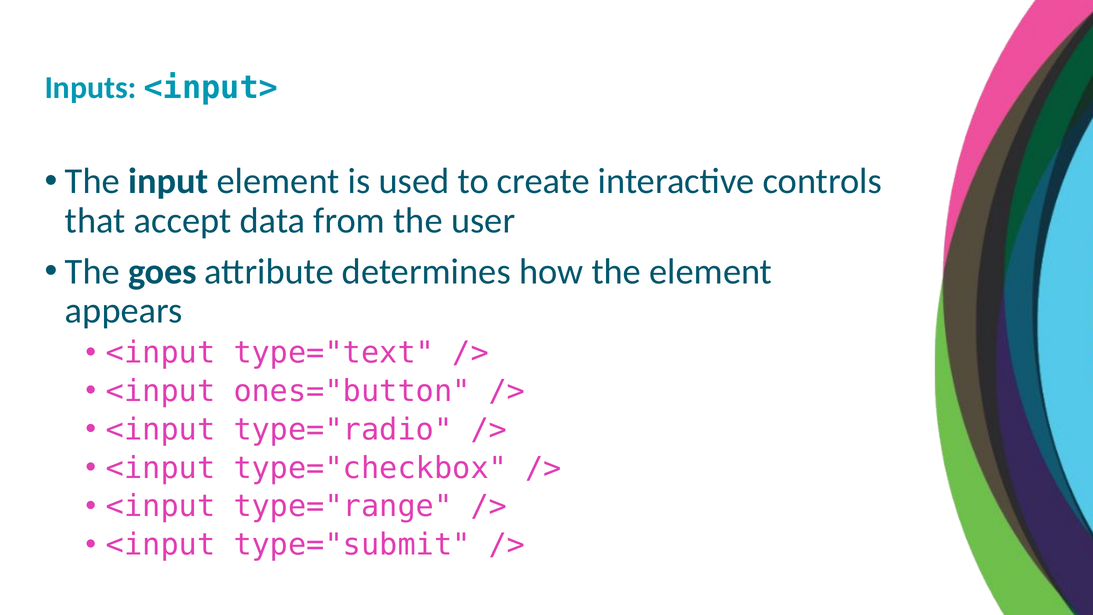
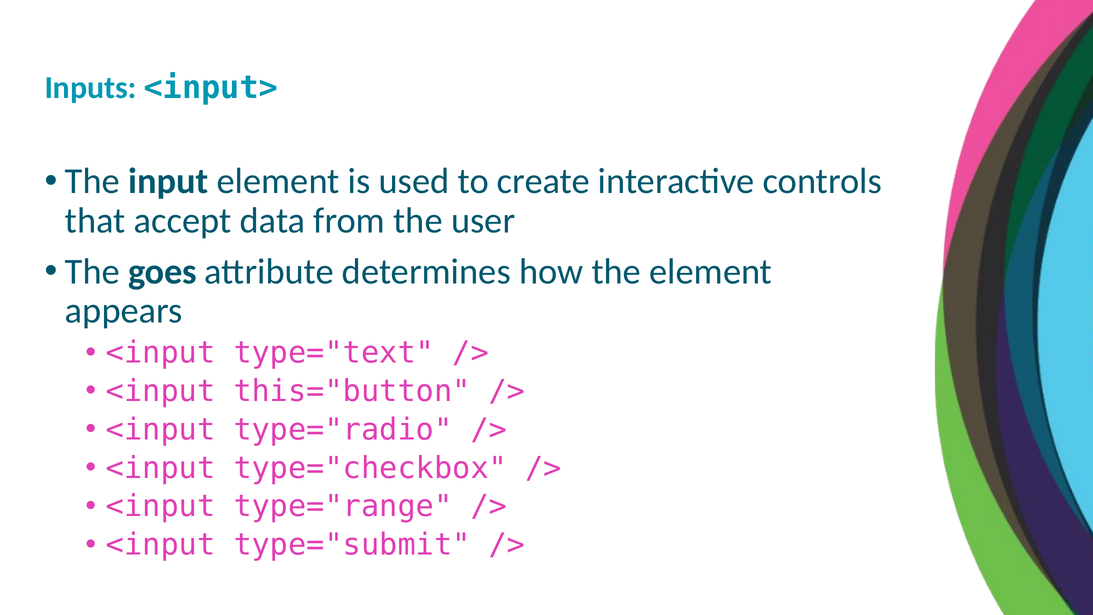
ones="button: ones="button -> this="button
